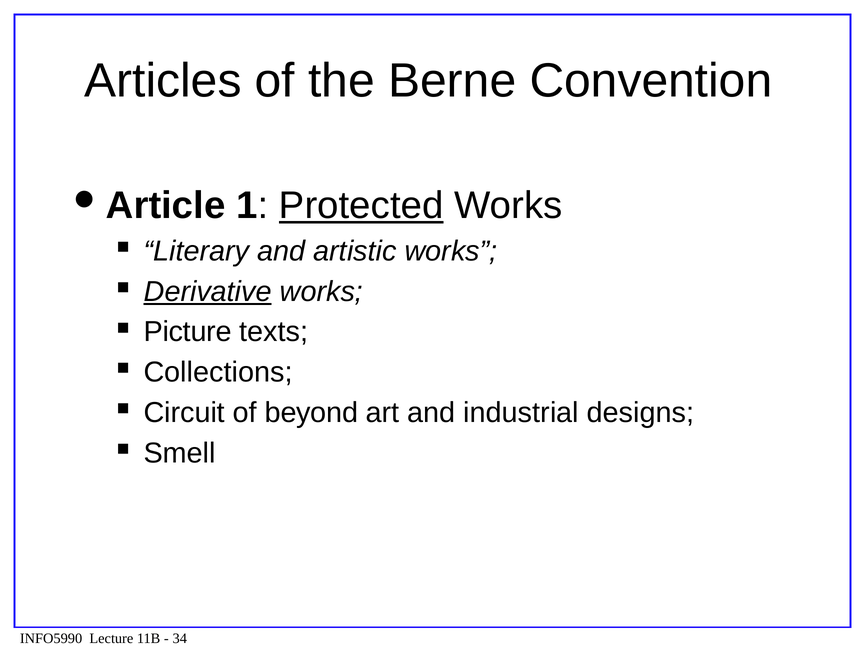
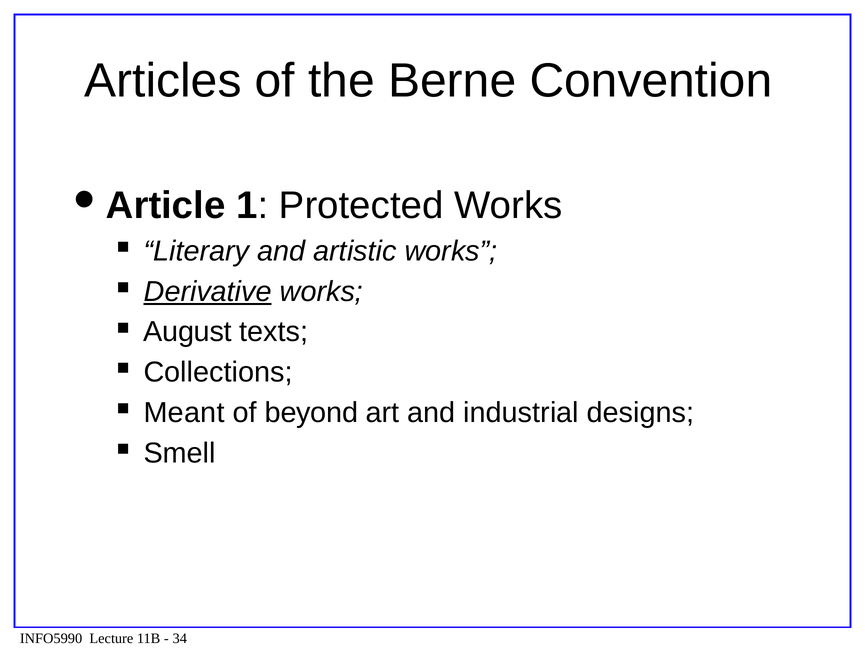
Protected underline: present -> none
Picture: Picture -> August
Circuit: Circuit -> Meant
